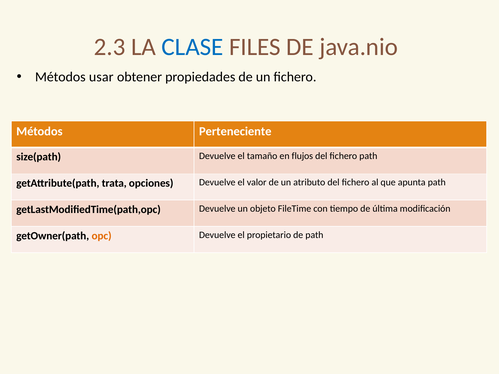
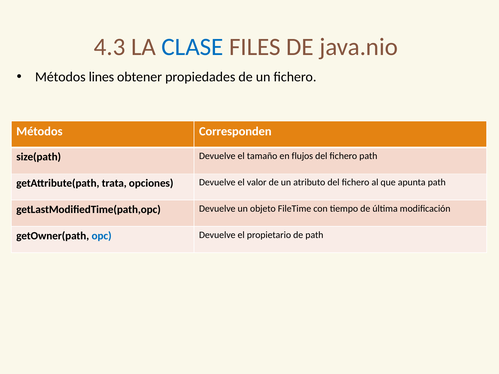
2.3: 2.3 -> 4.3
usar: usar -> lines
Perteneciente: Perteneciente -> Corresponden
opc colour: orange -> blue
